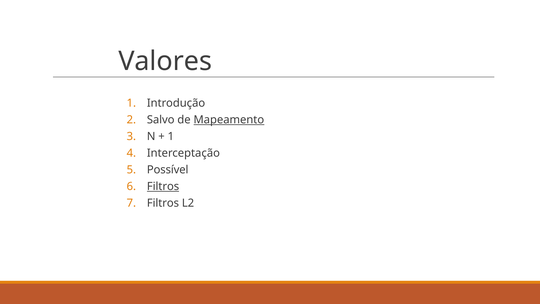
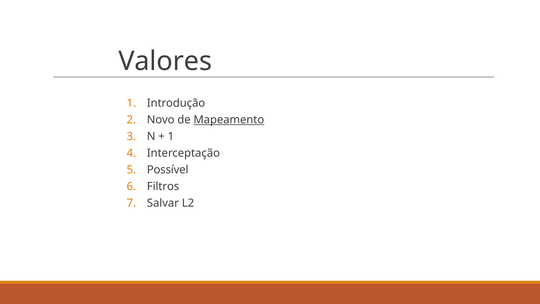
Salvo: Salvo -> Novo
Filtros at (163, 186) underline: present -> none
Filtros at (163, 203): Filtros -> Salvar
